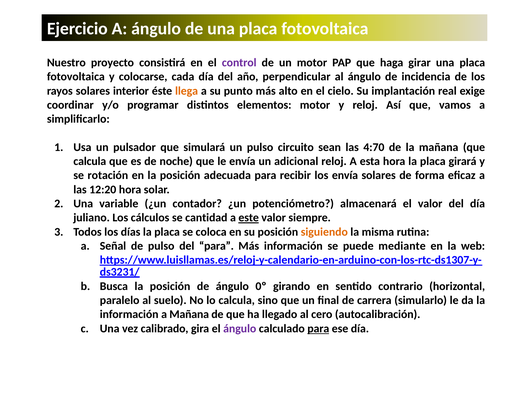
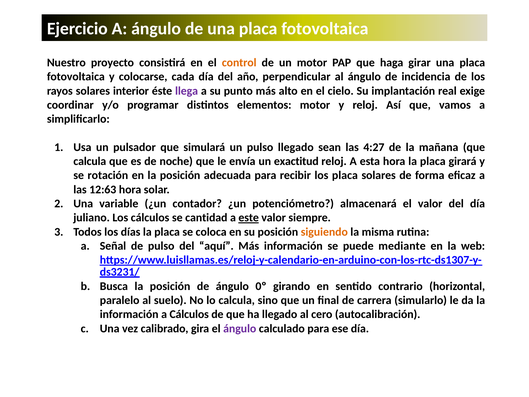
control colour: purple -> orange
llega colour: orange -> purple
pulso circuito: circuito -> llegado
4:70: 4:70 -> 4:27
adicional: adicional -> exactitud
los envía: envía -> placa
12:20: 12:20 -> 12:63
del para: para -> aquí
a Mañana: Mañana -> Cálculos
para at (318, 328) underline: present -> none
